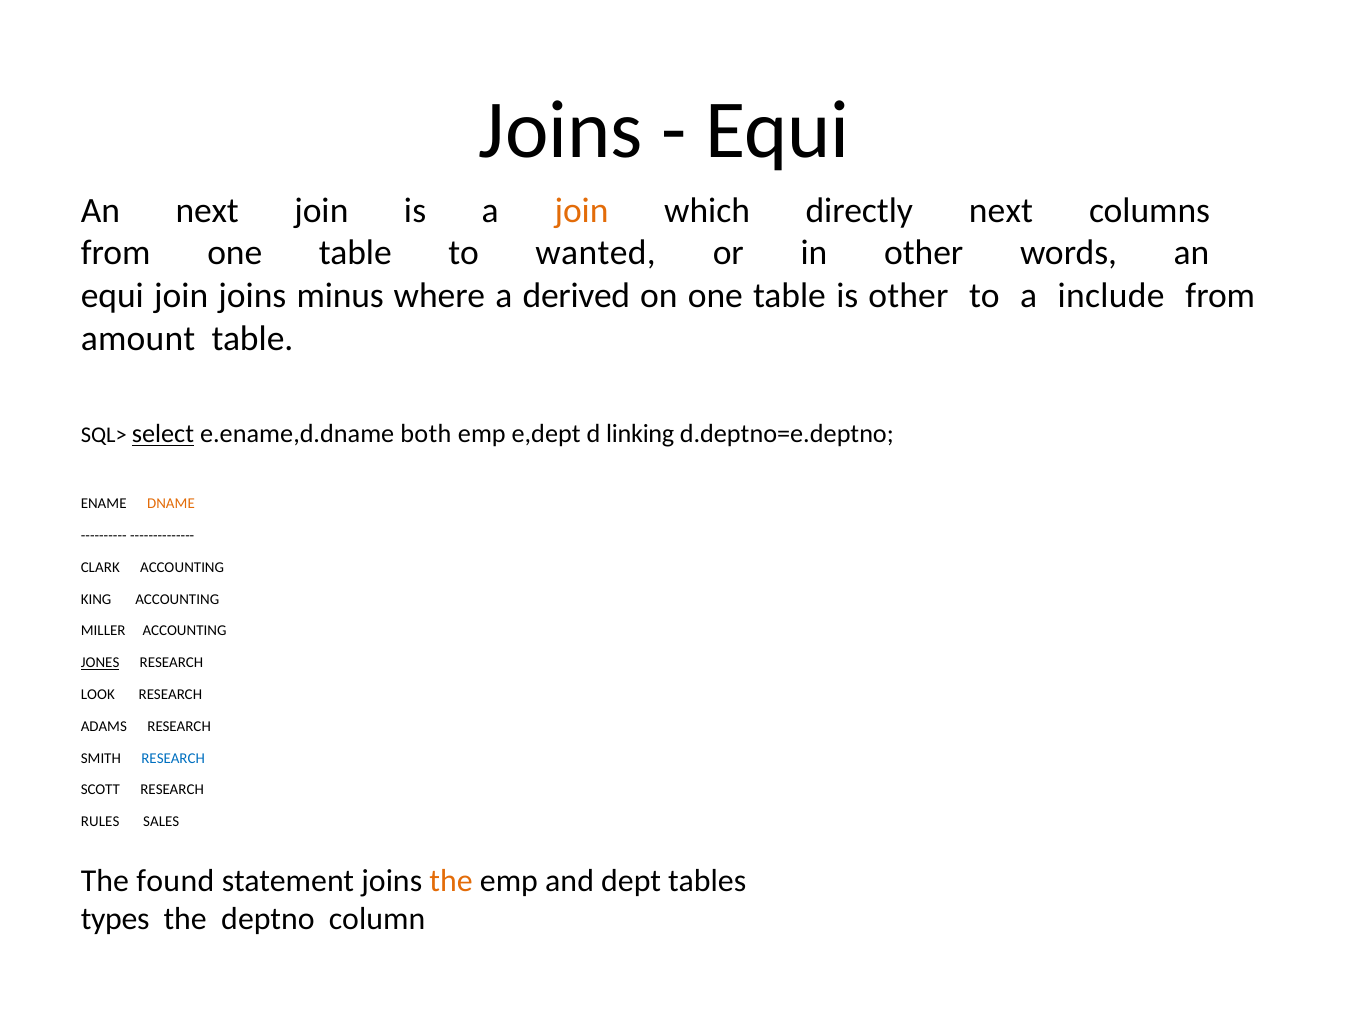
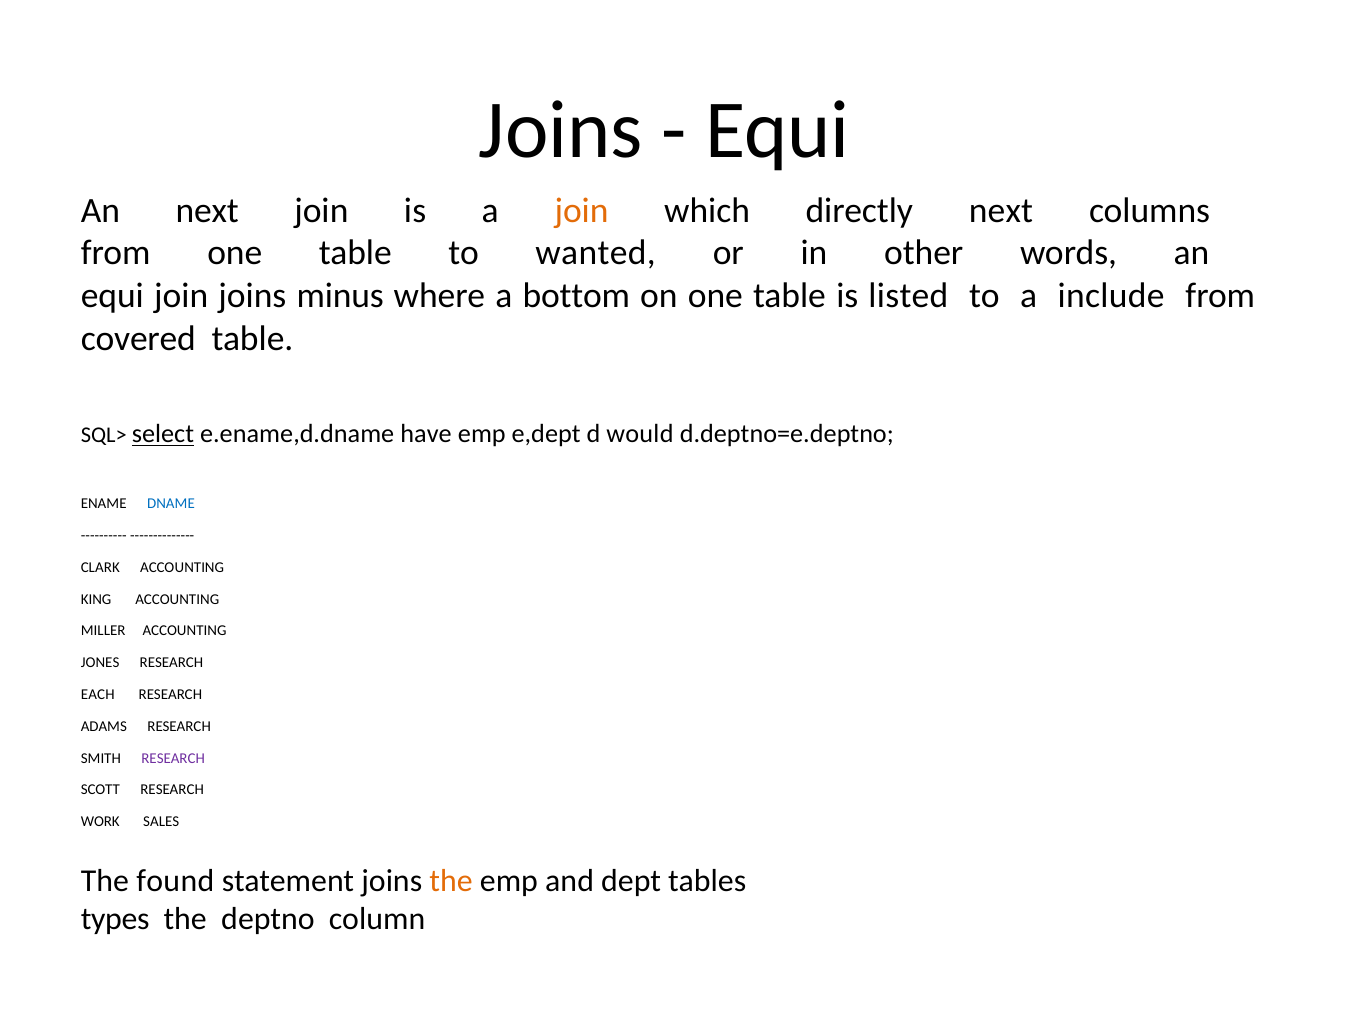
derived: derived -> bottom
is other: other -> listed
amount: amount -> covered
both: both -> have
linking: linking -> would
DNAME colour: orange -> blue
JONES underline: present -> none
LOOK: LOOK -> EACH
RESEARCH at (173, 758) colour: blue -> purple
RULES: RULES -> WORK
